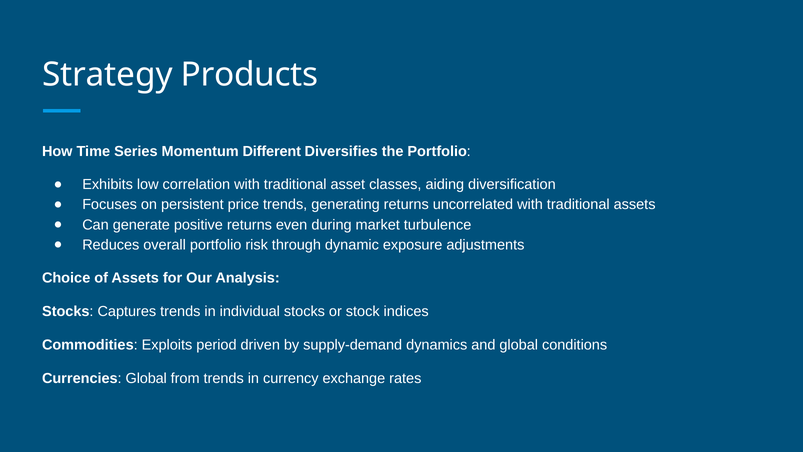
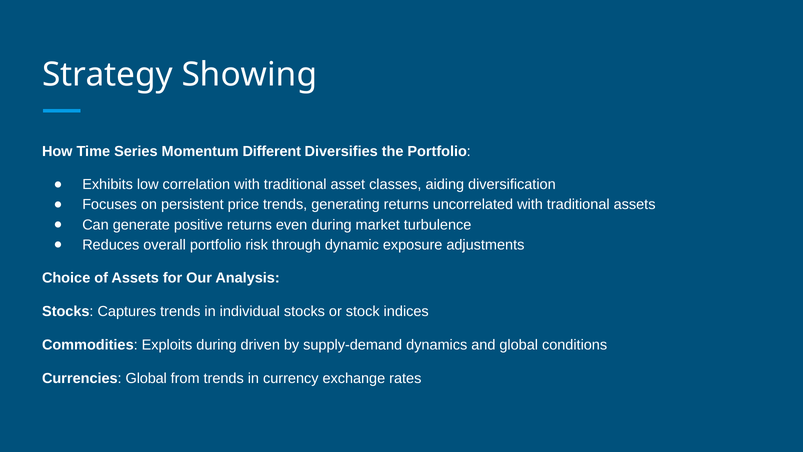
Products: Products -> Showing
Exploits period: period -> during
